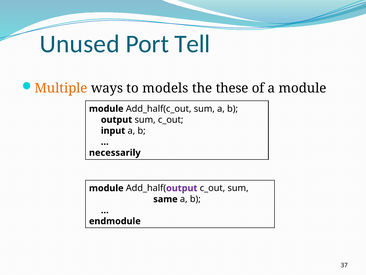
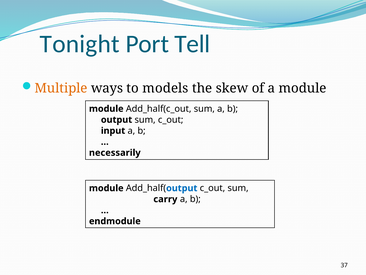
Unused: Unused -> Tonight
these: these -> skew
output at (182, 188) colour: purple -> blue
same: same -> carry
